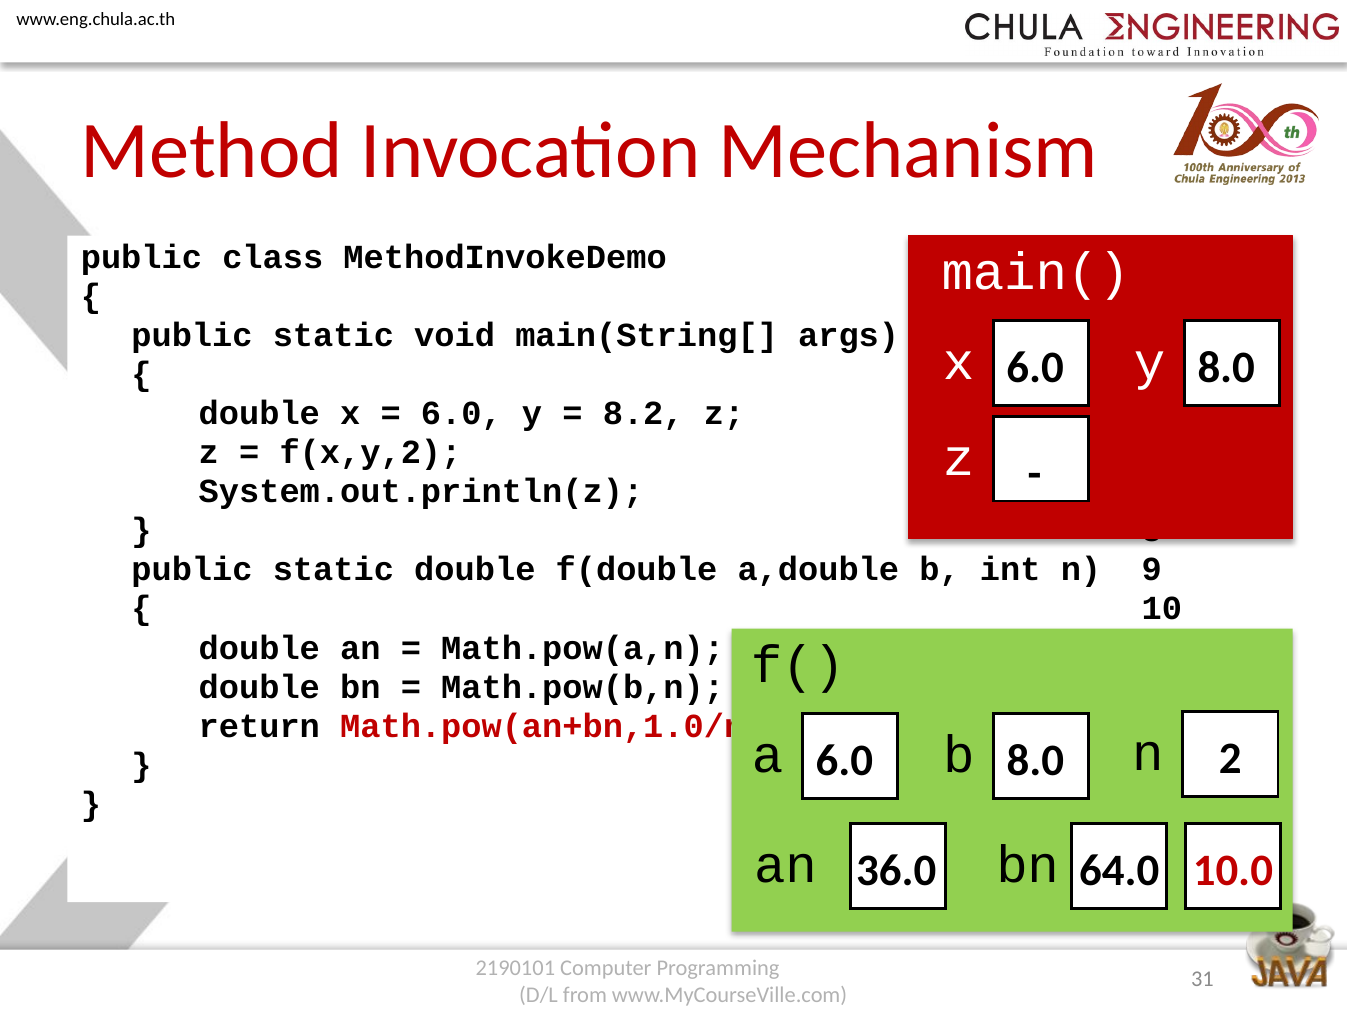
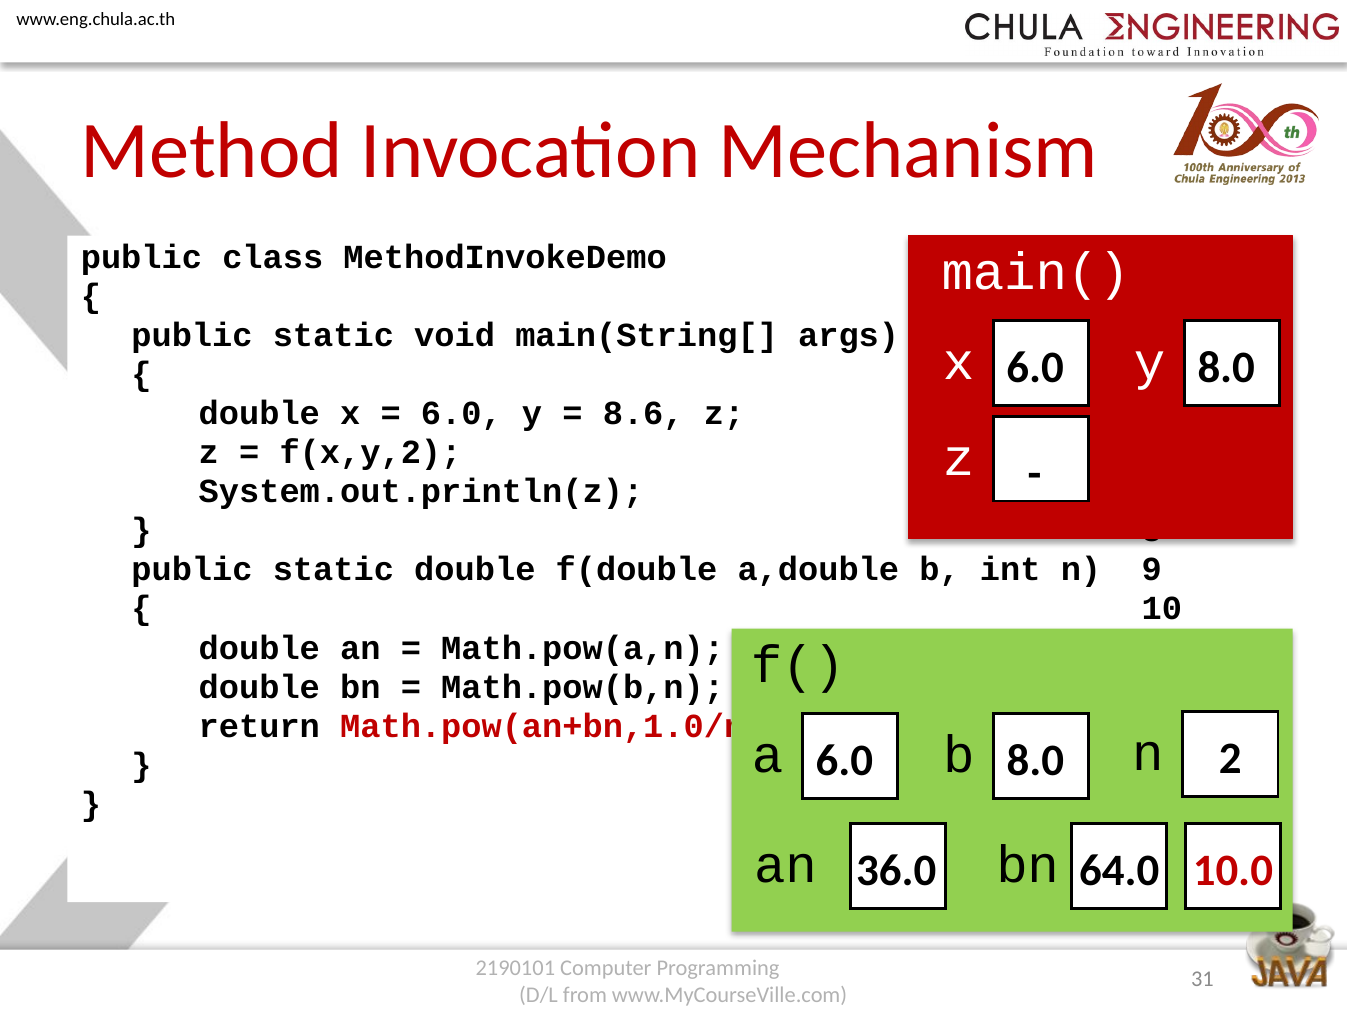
8.2: 8.2 -> 8.6
